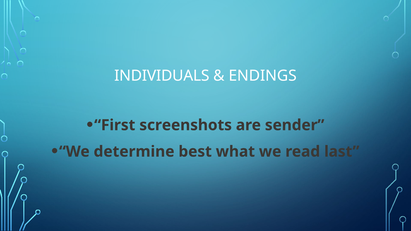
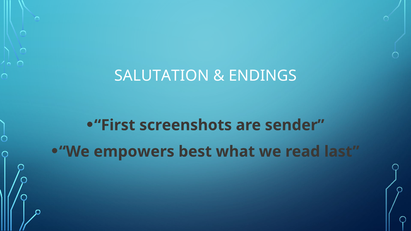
INDIVIDUALS: INDIVIDUALS -> SALUTATION
determine: determine -> empowers
